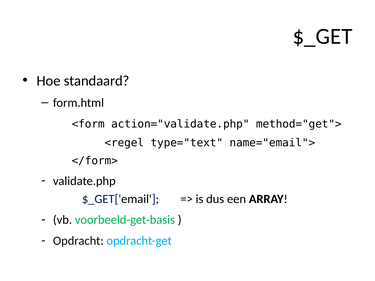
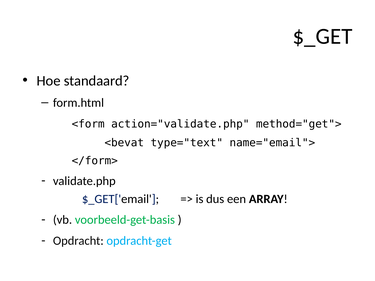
<regel: <regel -> <bevat
